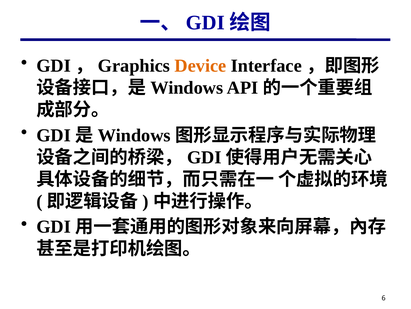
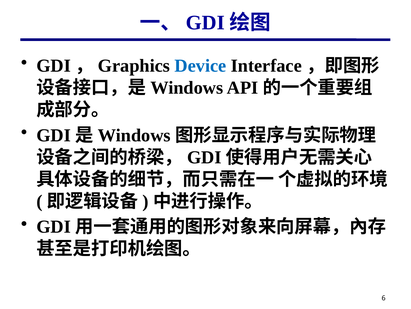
Device colour: orange -> blue
